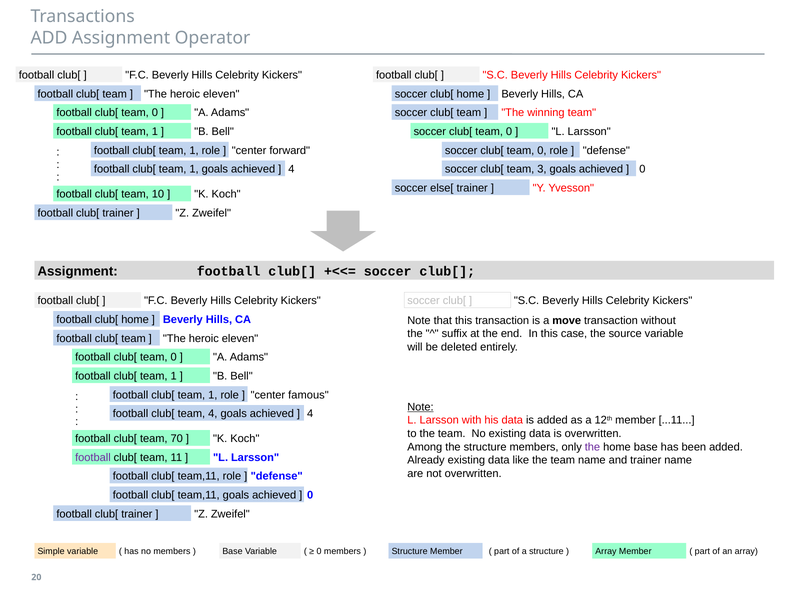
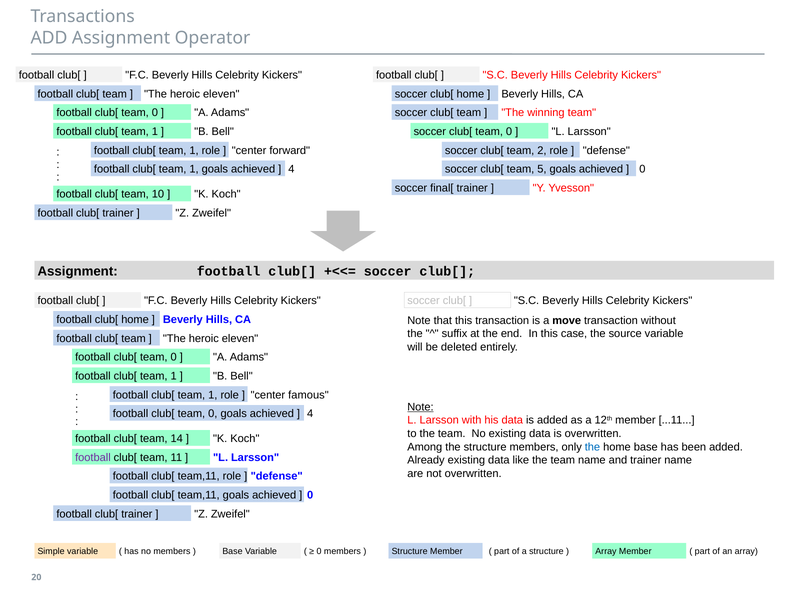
0 at (542, 150): 0 -> 2
3: 3 -> 5
else[: else[ -> final[
4 at (213, 414): 4 -> 0
70: 70 -> 14
the at (592, 447) colour: purple -> blue
